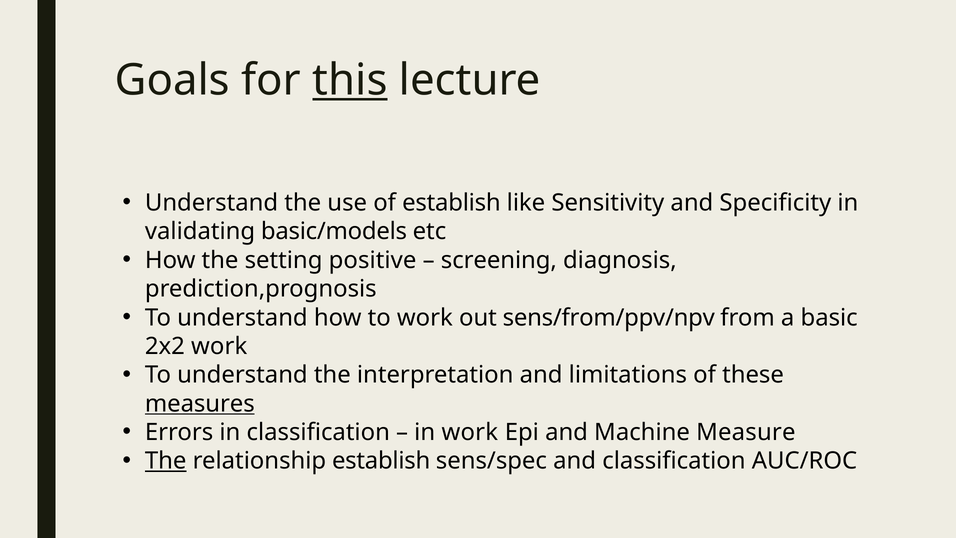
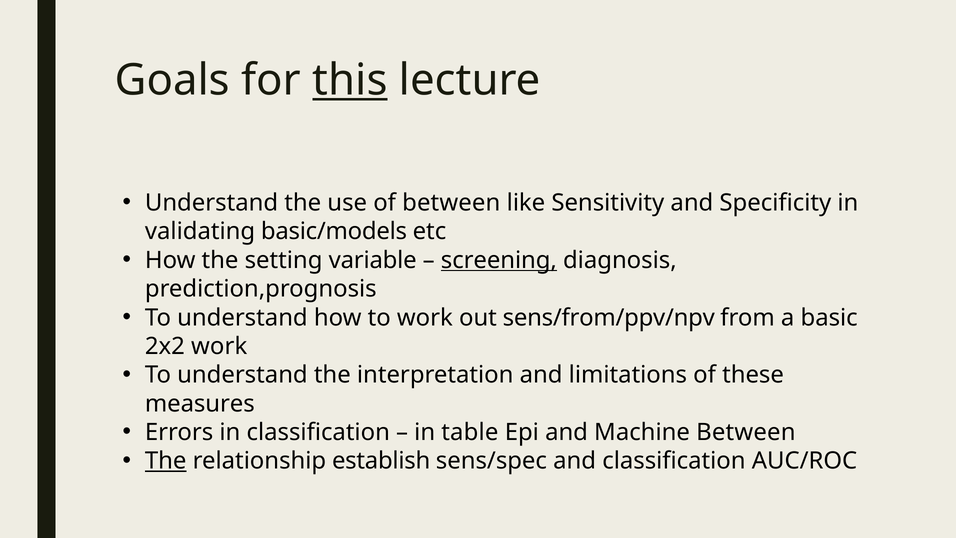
of establish: establish -> between
positive: positive -> variable
screening underline: none -> present
measures underline: present -> none
in work: work -> table
Machine Measure: Measure -> Between
